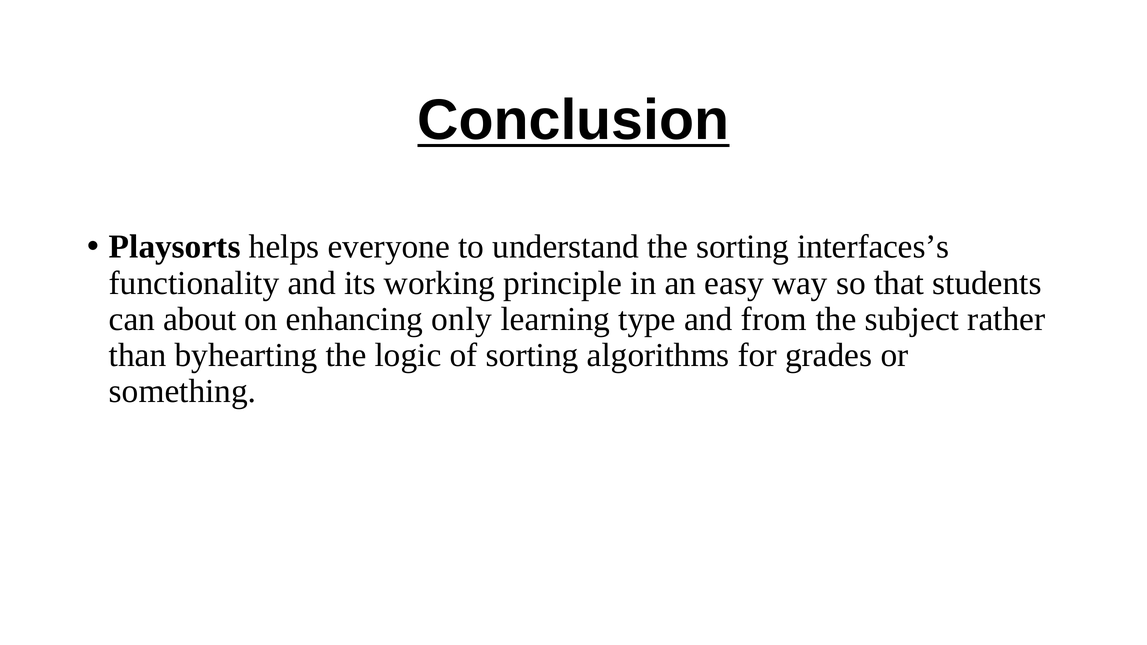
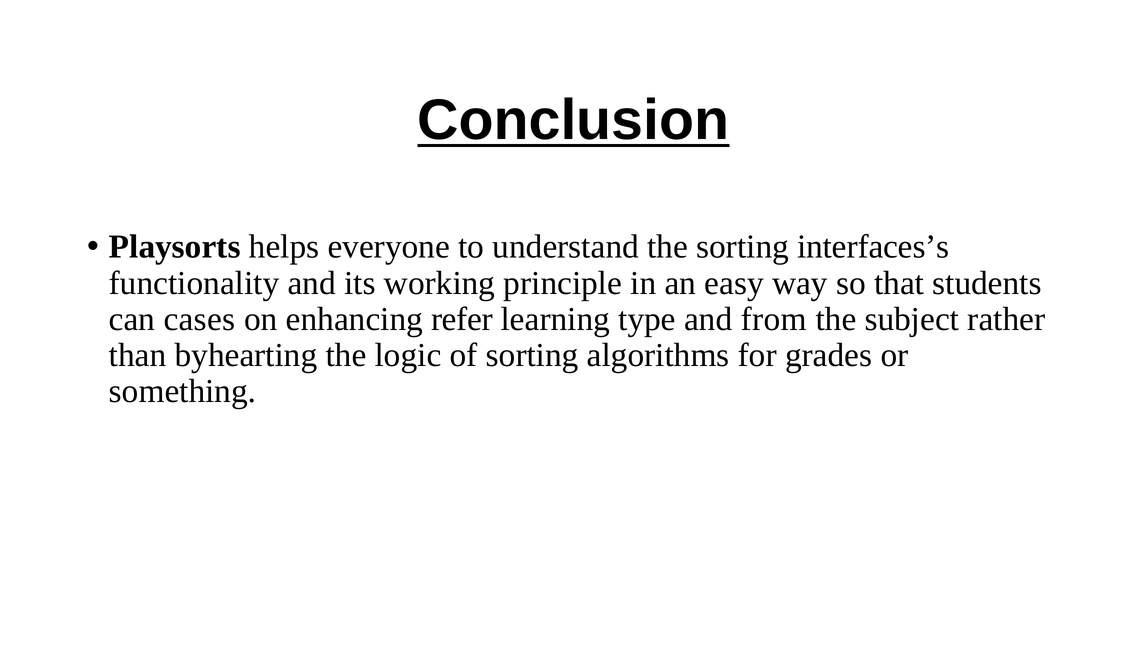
about: about -> cases
only: only -> refer
